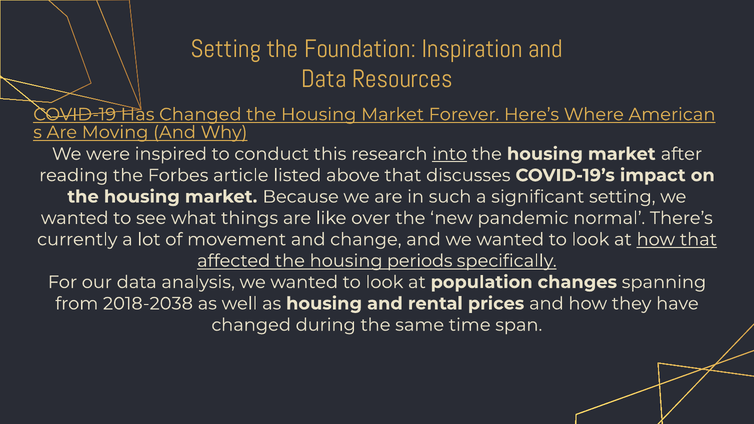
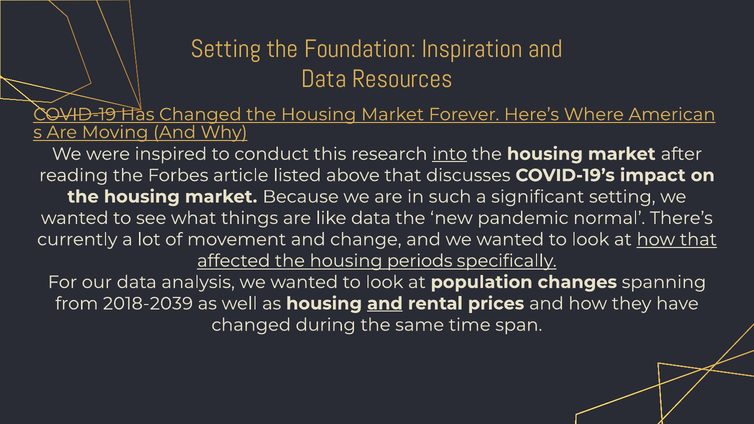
like over: over -> data
2018-2038: 2018-2038 -> 2018-2039
and at (385, 304) underline: none -> present
